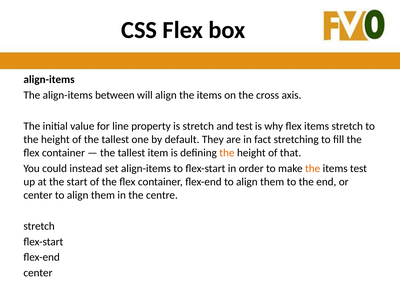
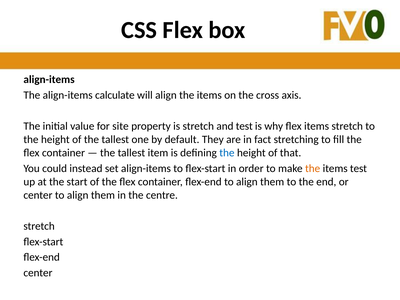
between: between -> calculate
line: line -> site
the at (227, 153) colour: orange -> blue
